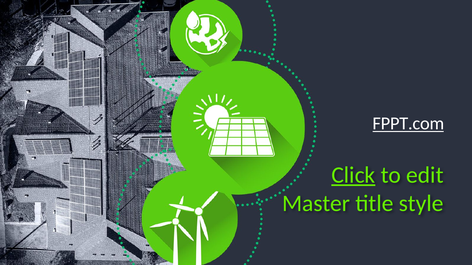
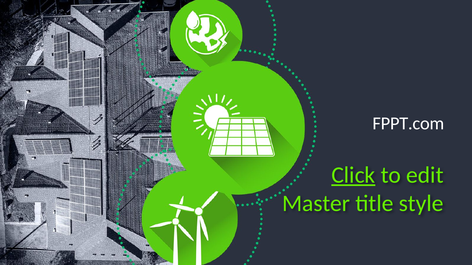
FPPT.com underline: present -> none
